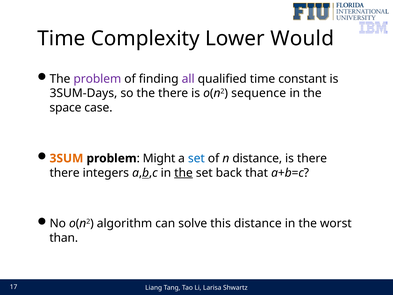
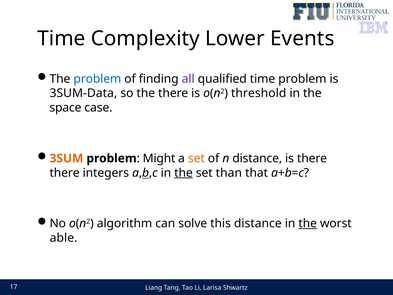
Would: Would -> Events
problem at (97, 79) colour: purple -> blue
time constant: constant -> problem
3SUM-Days: 3SUM-Days -> 3SUM-Data
sequence: sequence -> threshold
set at (196, 158) colour: blue -> orange
back: back -> than
the at (308, 223) underline: none -> present
than: than -> able
